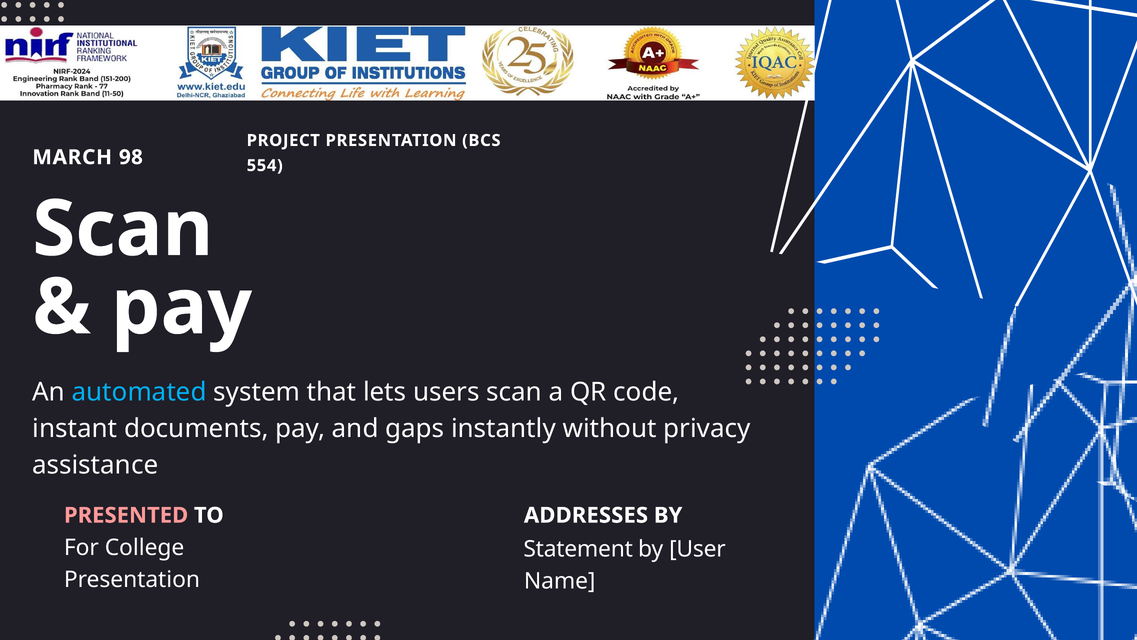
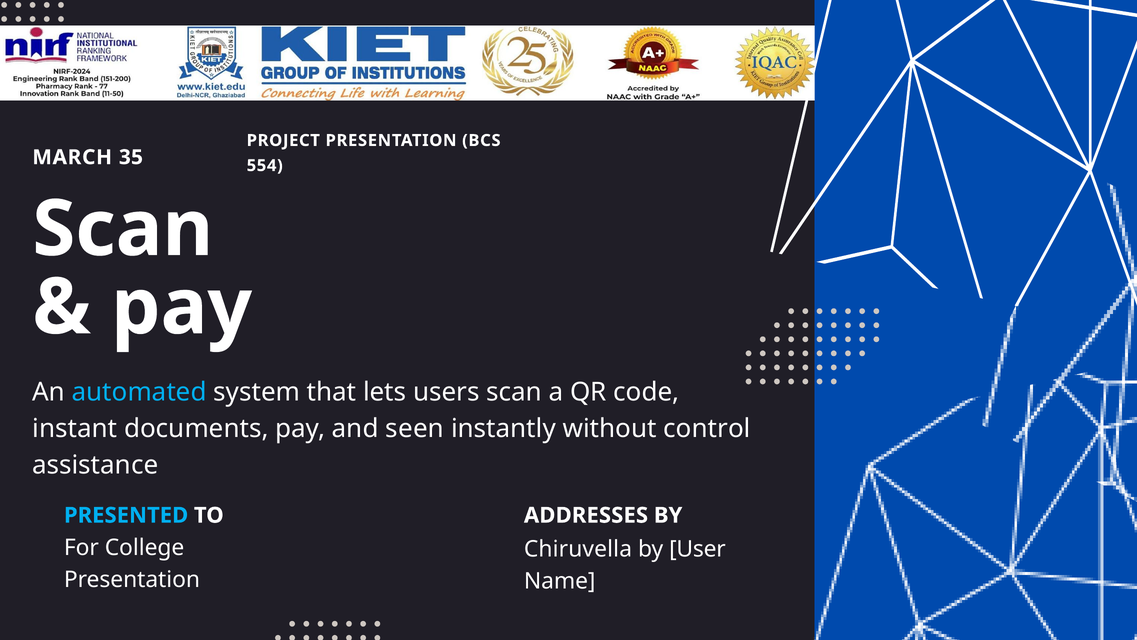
98: 98 -> 35
gaps: gaps -> seen
privacy: privacy -> control
PRESENTED colour: pink -> light blue
Statement: Statement -> Chiruvella
